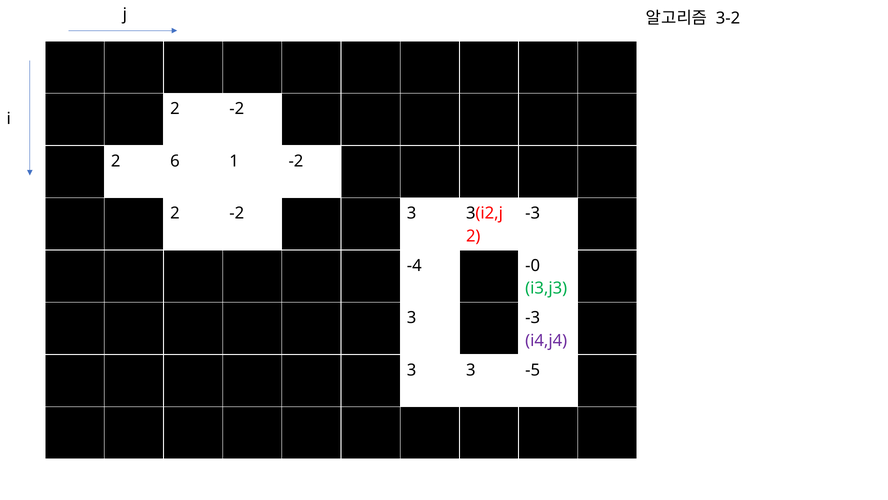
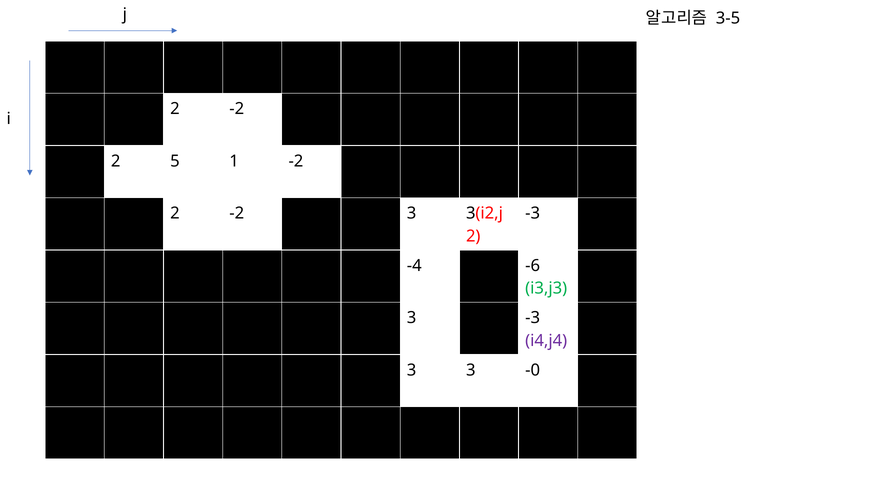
3-2: 3-2 -> 3-5
6: 6 -> 5
-0: -0 -> -6
-5: -5 -> -0
